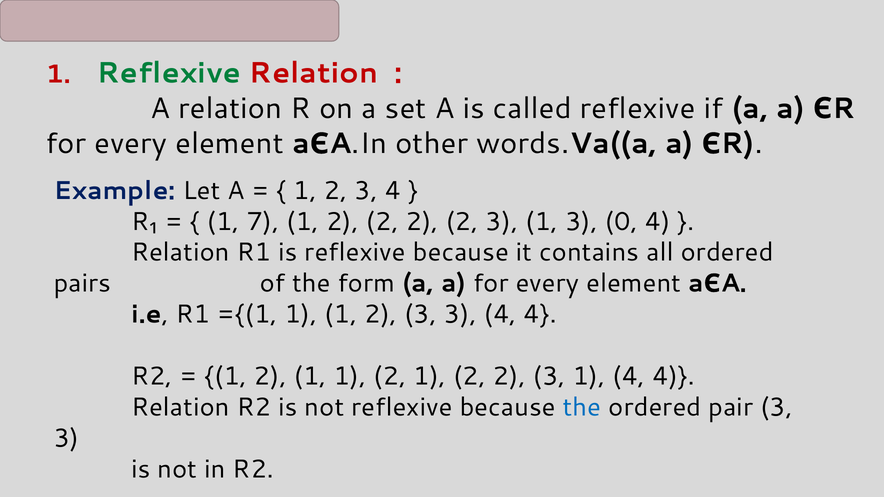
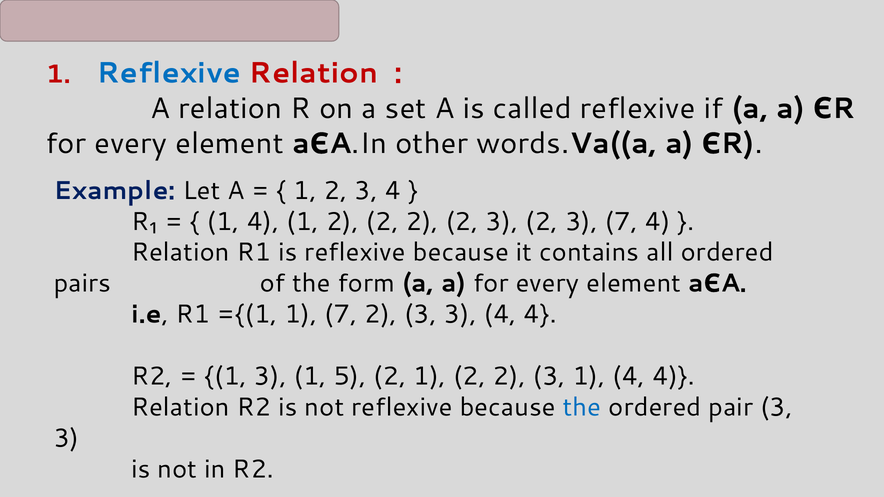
Reflexive at (169, 73) colour: green -> blue
7 at (263, 222): 7 -> 4
1 at (542, 222): 1 -> 2
3 0: 0 -> 7
={(1 1 1: 1 -> 7
2 at (270, 376): 2 -> 3
1 at (350, 376): 1 -> 5
